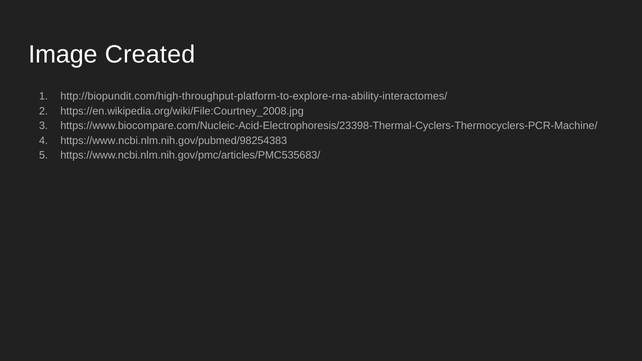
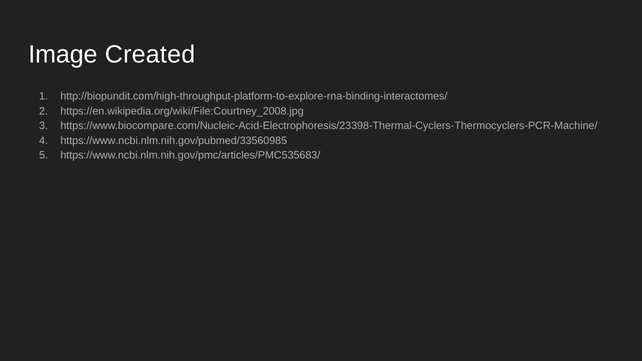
http://biopundit.com/high-throughput-platform-to-explore-rna-ability-interactomes/: http://biopundit.com/high-throughput-platform-to-explore-rna-ability-interactomes/ -> http://biopundit.com/high-throughput-platform-to-explore-rna-binding-interactomes/
https://www.ncbi.nlm.nih.gov/pubmed/98254383: https://www.ncbi.nlm.nih.gov/pubmed/98254383 -> https://www.ncbi.nlm.nih.gov/pubmed/33560985
